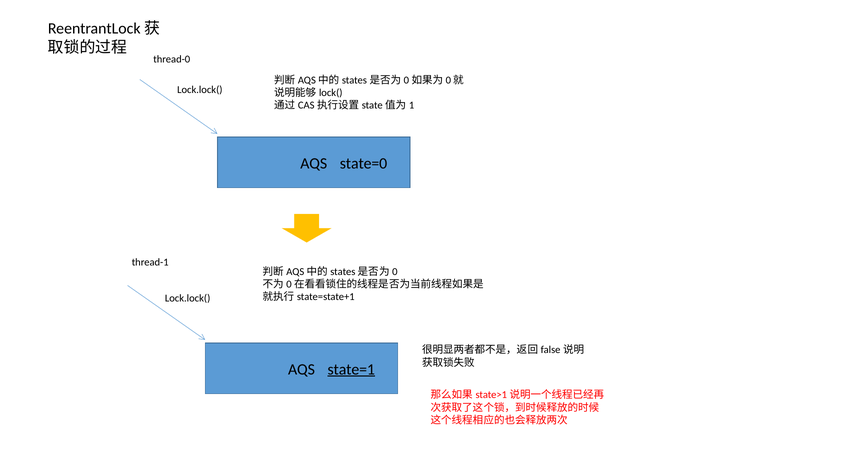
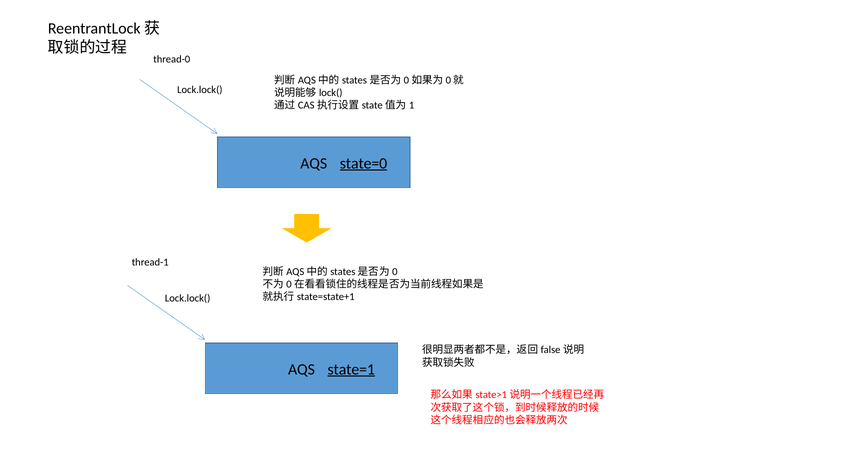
state=0 underline: none -> present
